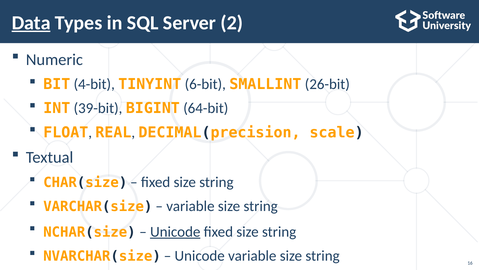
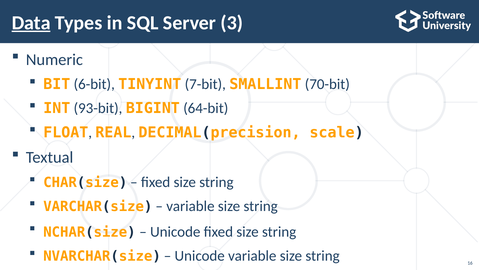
2: 2 -> 3
4-bit: 4-bit -> 6-bit
6-bit: 6-bit -> 7-bit
26-bit: 26-bit -> 70-bit
39-bit: 39-bit -> 93-bit
Unicode at (175, 231) underline: present -> none
